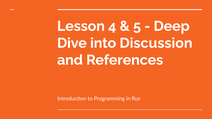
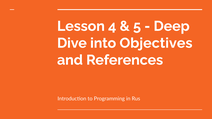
Discussion: Discussion -> Objectives
